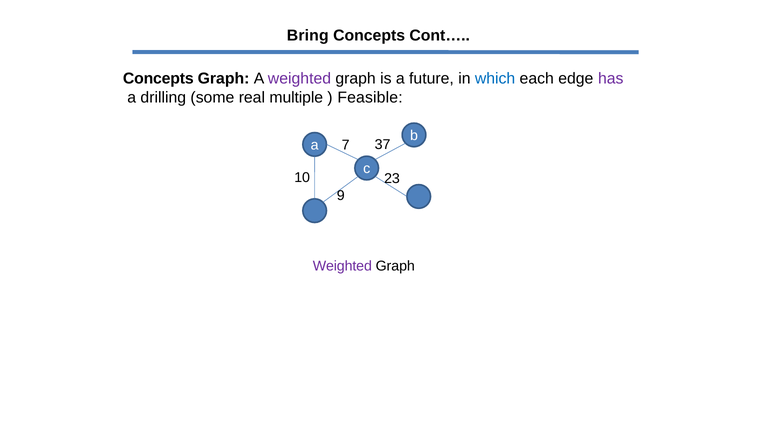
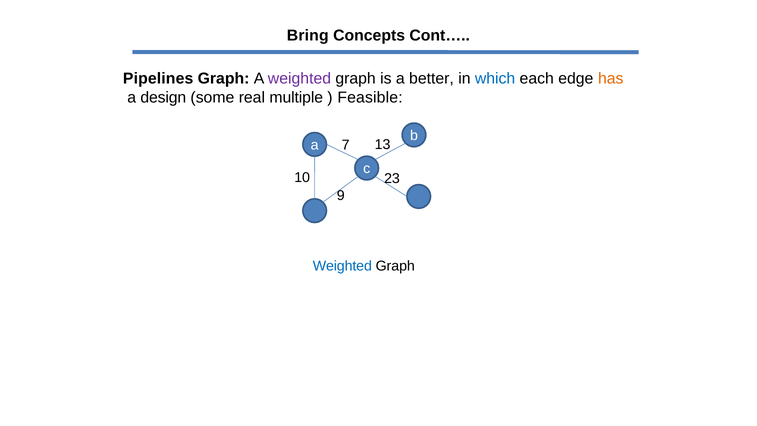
Concepts at (158, 79): Concepts -> Pipelines
future: future -> better
has colour: purple -> orange
drilling: drilling -> design
37: 37 -> 13
Weighted at (342, 266) colour: purple -> blue
